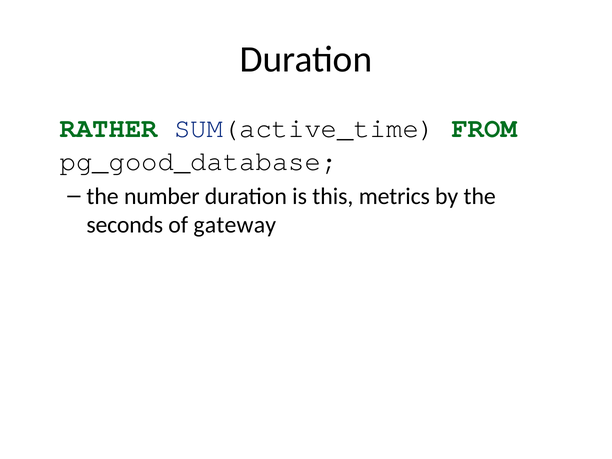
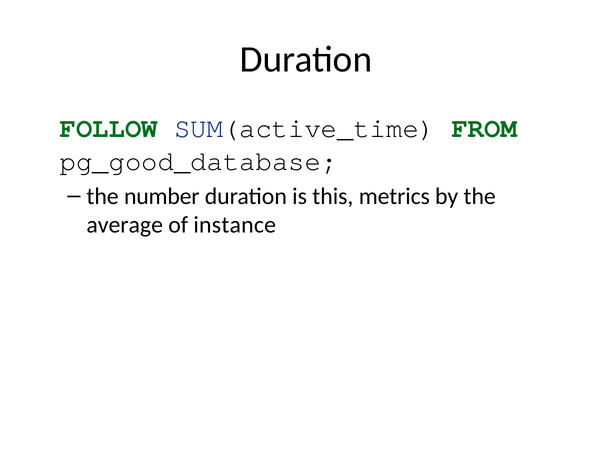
RATHER: RATHER -> FOLLOW
seconds: seconds -> average
gateway: gateway -> instance
